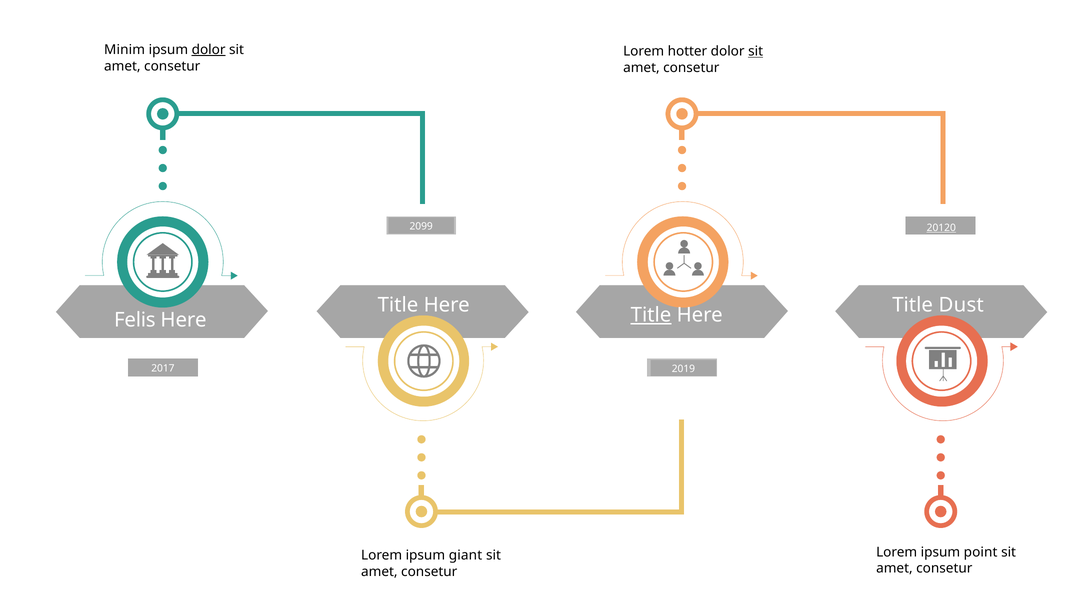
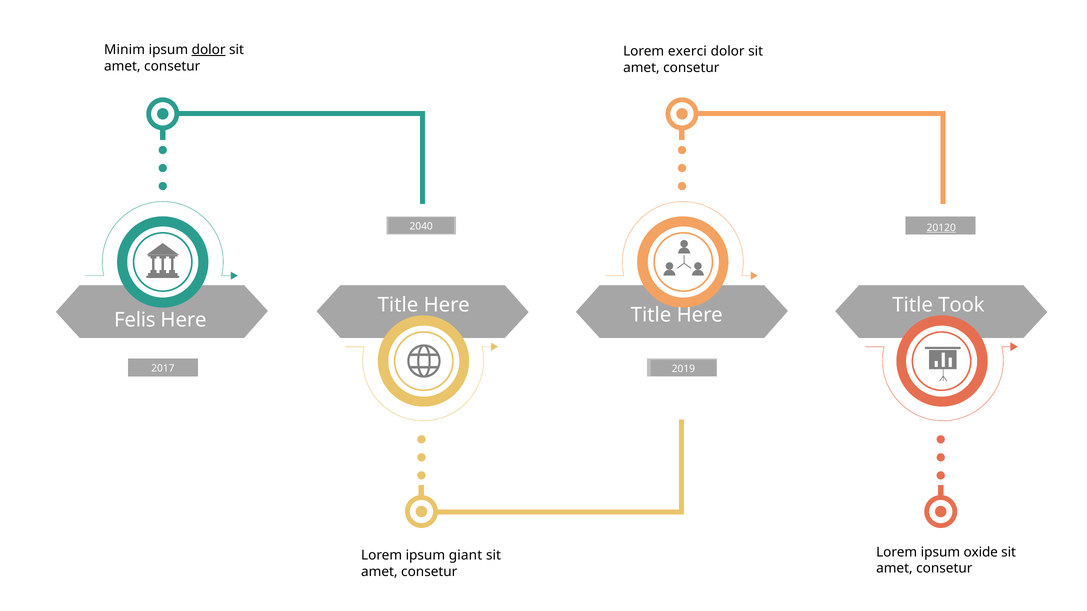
hotter: hotter -> exerci
sit at (756, 51) underline: present -> none
2099: 2099 -> 2040
Title at (651, 315) underline: present -> none
Dust: Dust -> Took
point: point -> oxide
